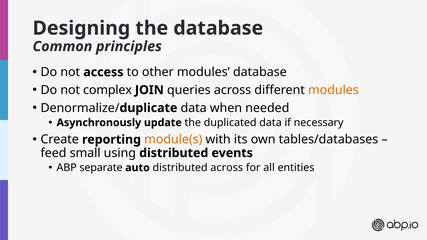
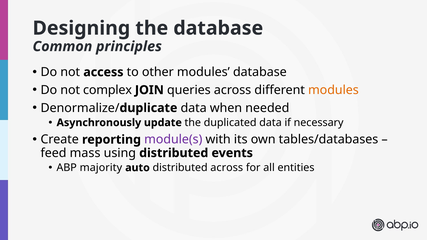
module(s colour: orange -> purple
small: small -> mass
separate: separate -> majority
